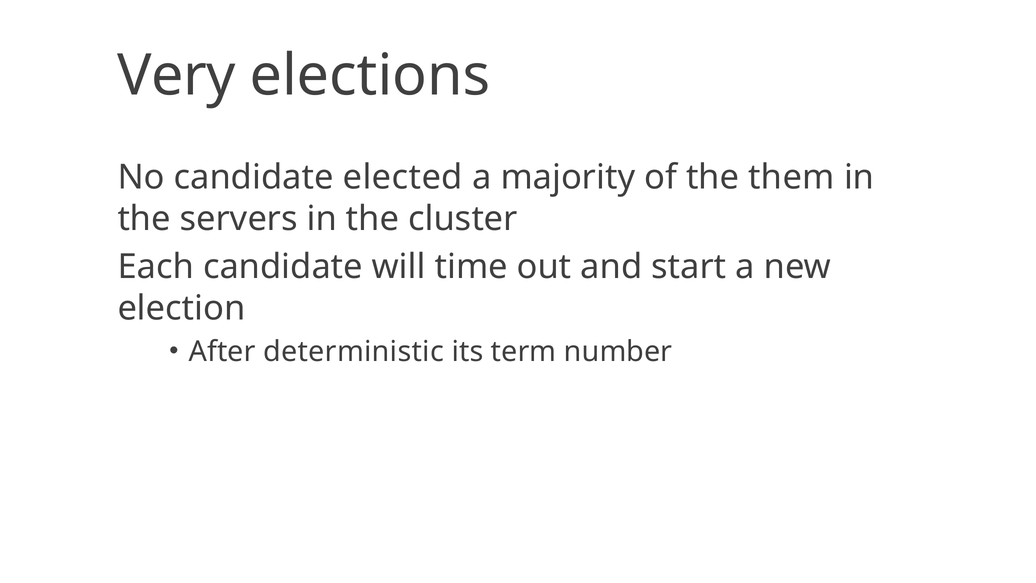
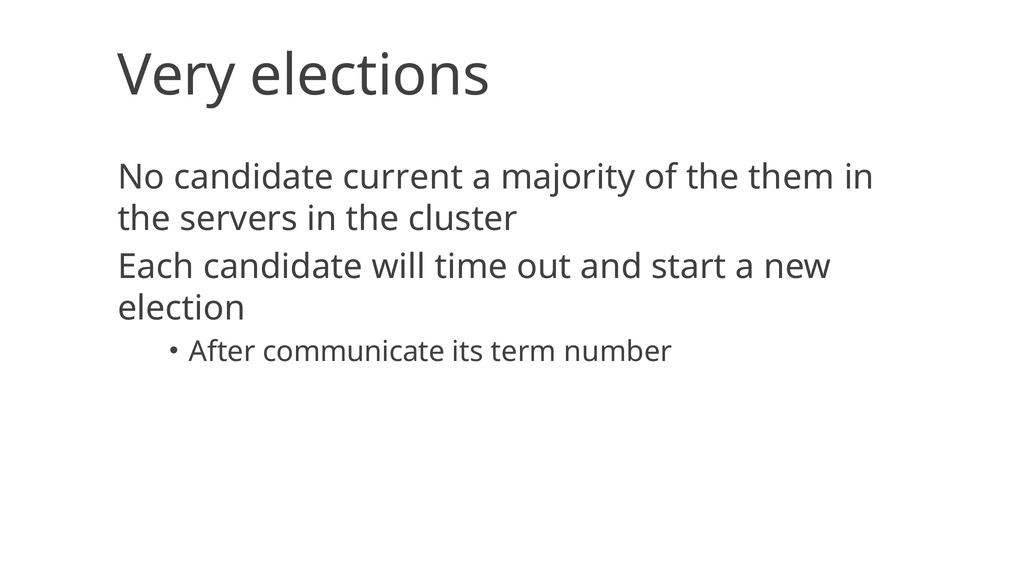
elected: elected -> current
deterministic: deterministic -> communicate
